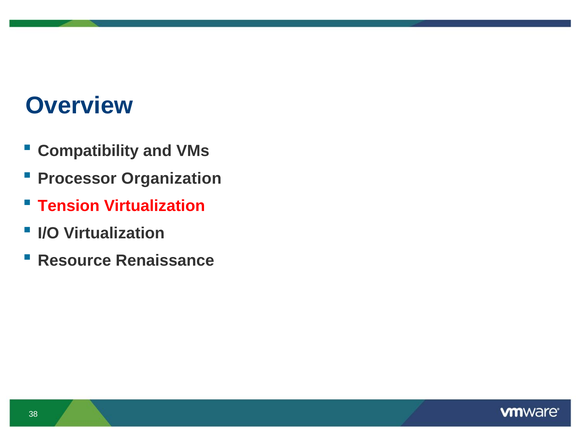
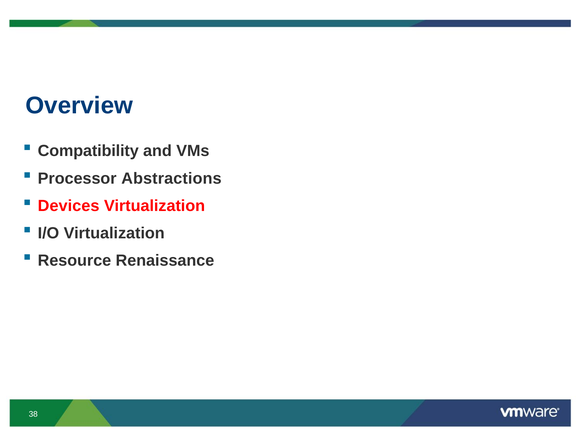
Organization: Organization -> Abstractions
Tension: Tension -> Devices
